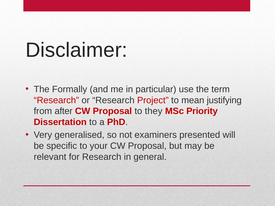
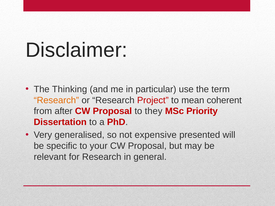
Formally: Formally -> Thinking
Research at (56, 100) colour: red -> orange
justifying: justifying -> coherent
examiners: examiners -> expensive
